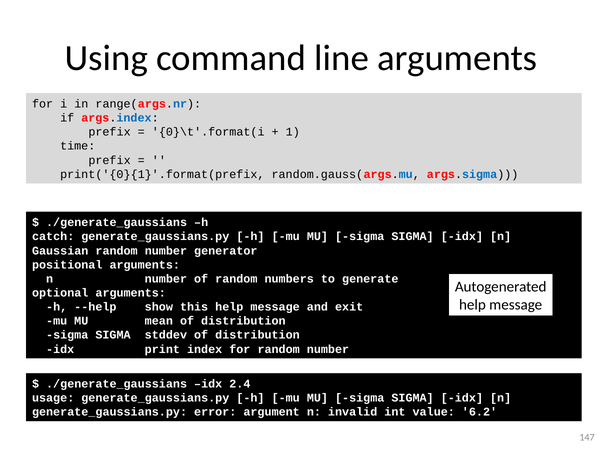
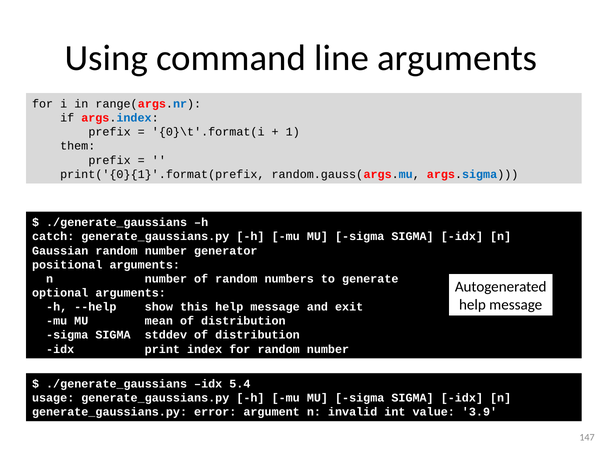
time: time -> them
2.4: 2.4 -> 5.4
6.2: 6.2 -> 3.9
